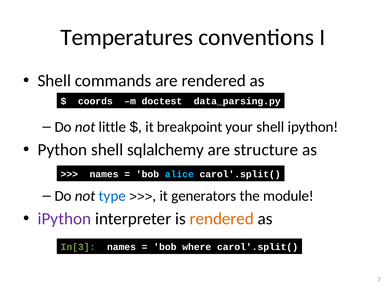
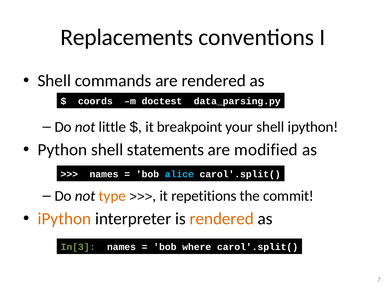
Temperatures: Temperatures -> Replacements
sqlalchemy: sqlalchemy -> statements
structure: structure -> modified
type colour: blue -> orange
generators: generators -> repetitions
module: module -> commit
iPython at (64, 219) colour: purple -> orange
